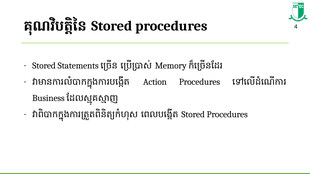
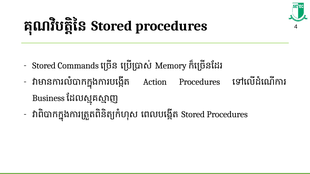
Statements: Statements -> Commands
